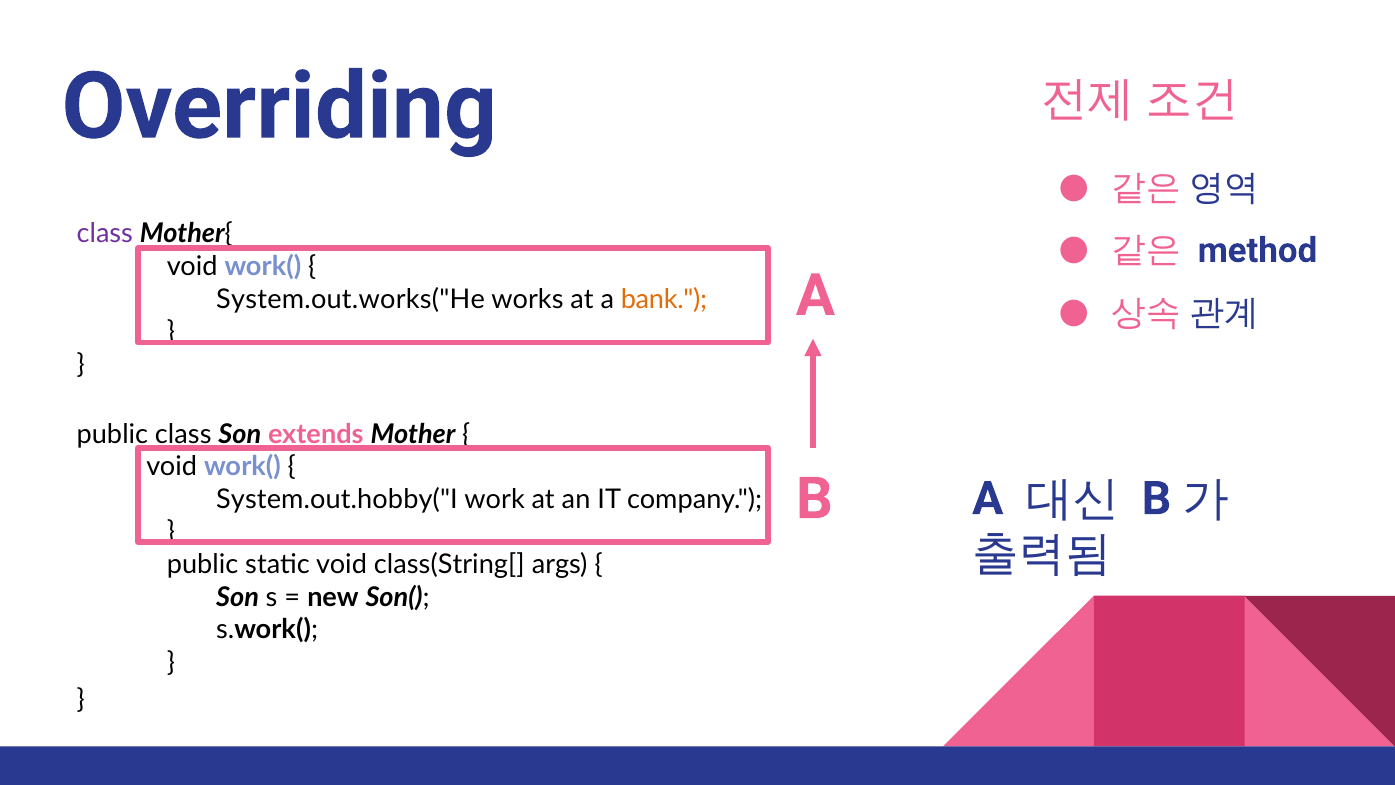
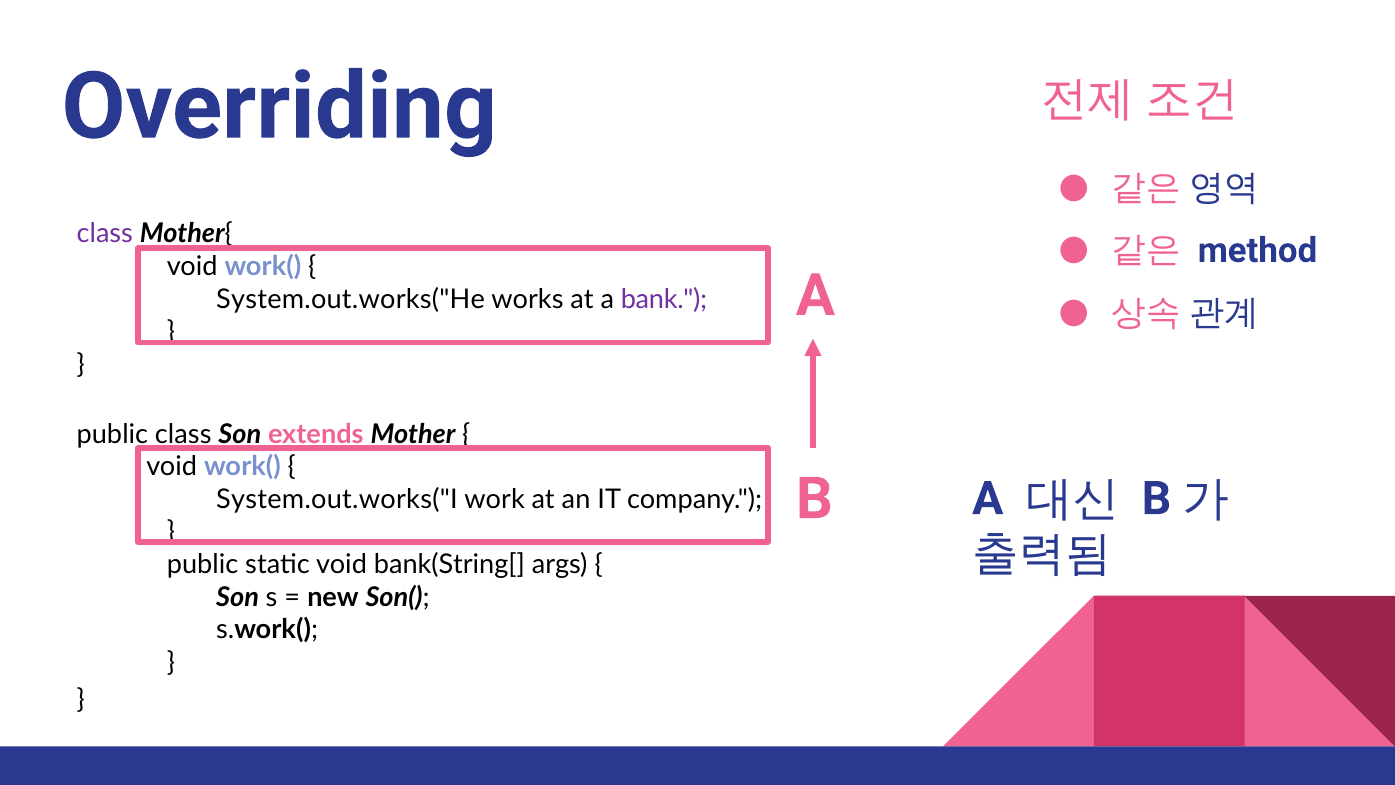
bank colour: orange -> purple
System.out.hobby("I: System.out.hobby("I -> System.out.works("I
class(String[: class(String[ -> bank(String[
